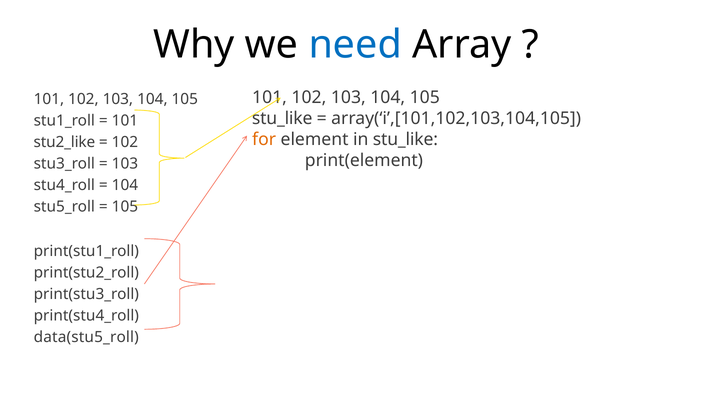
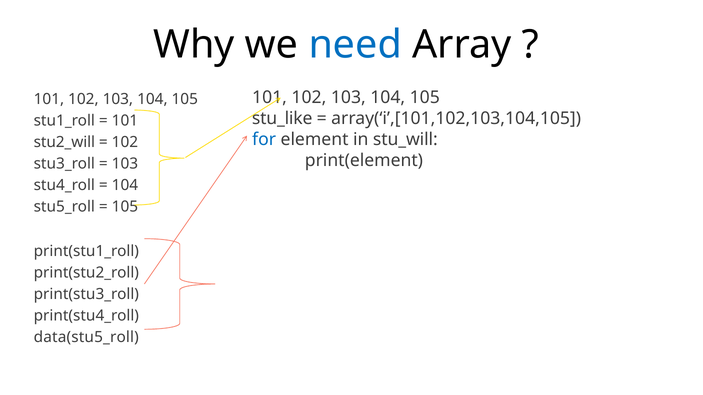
for colour: orange -> blue
in stu_like: stu_like -> stu_will
stu2_like: stu2_like -> stu2_will
